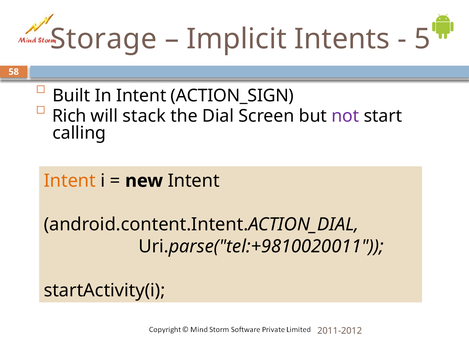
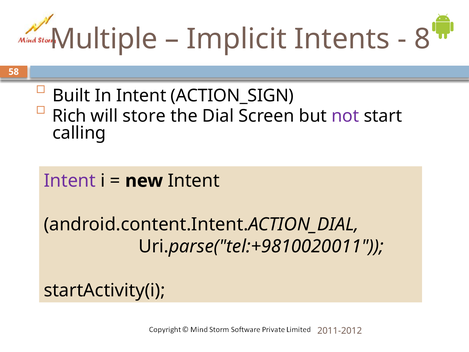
Storage: Storage -> Multiple
5: 5 -> 8
stack: stack -> store
Intent at (70, 181) colour: orange -> purple
